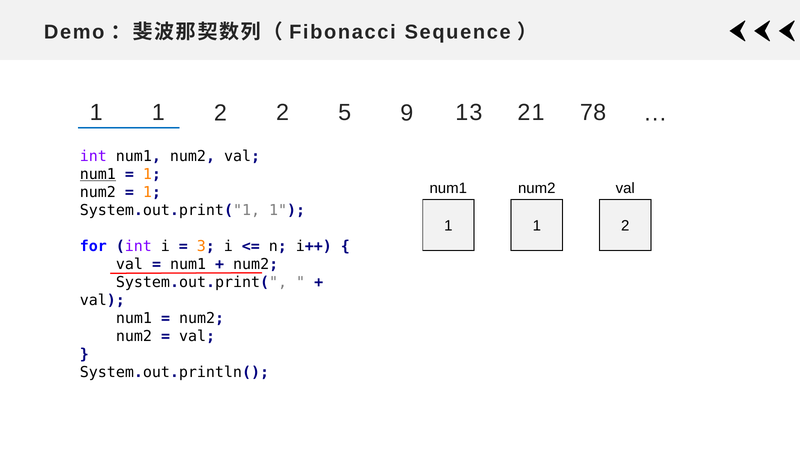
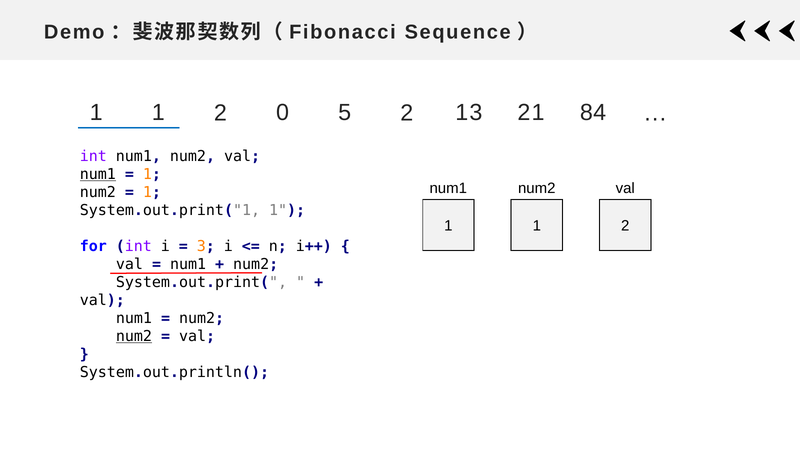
2 2: 2 -> 0
5 9: 9 -> 2
78: 78 -> 84
num2 at (134, 336) underline: none -> present
